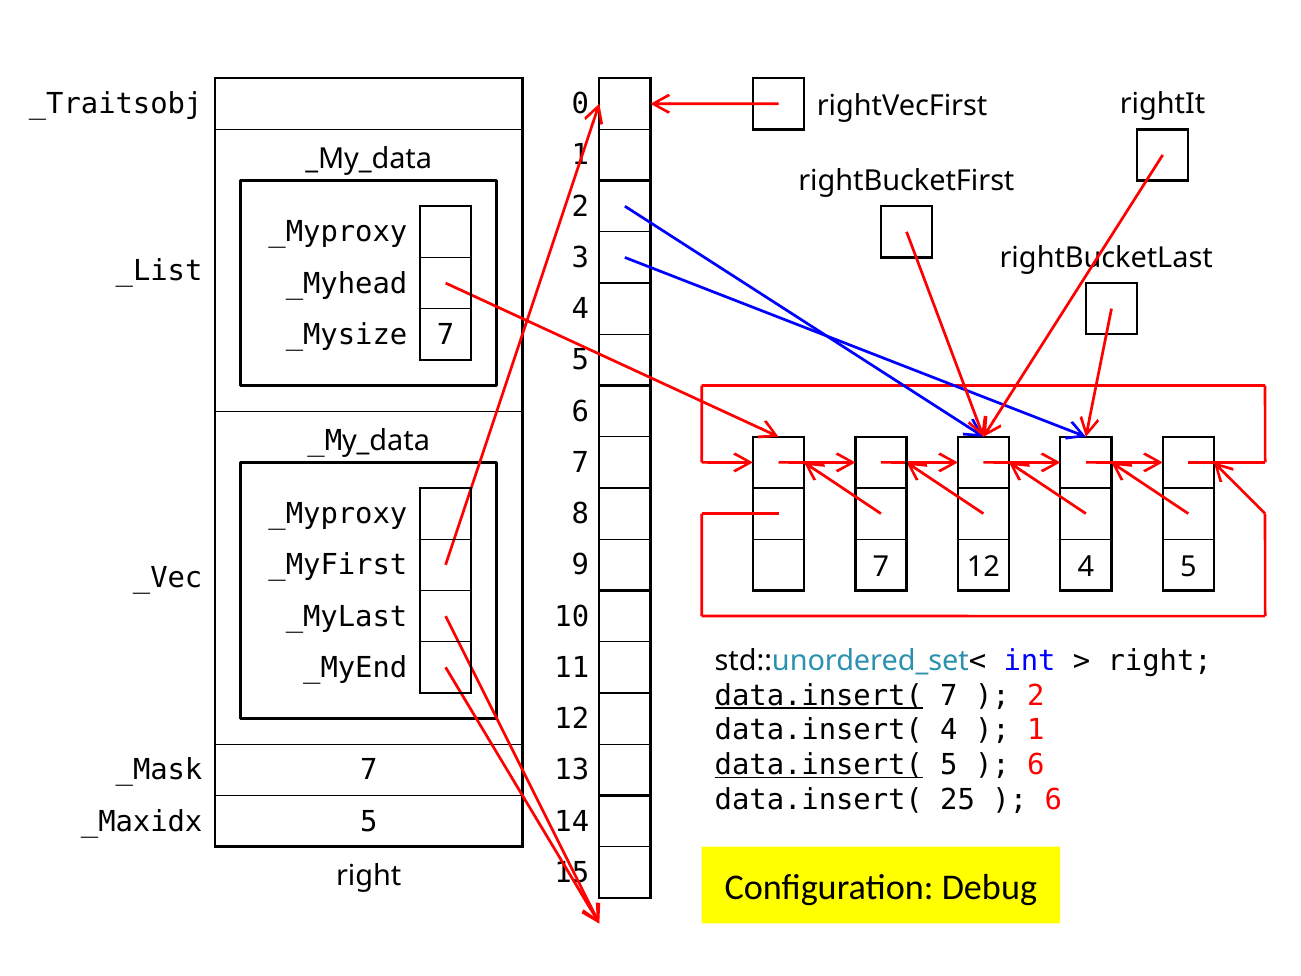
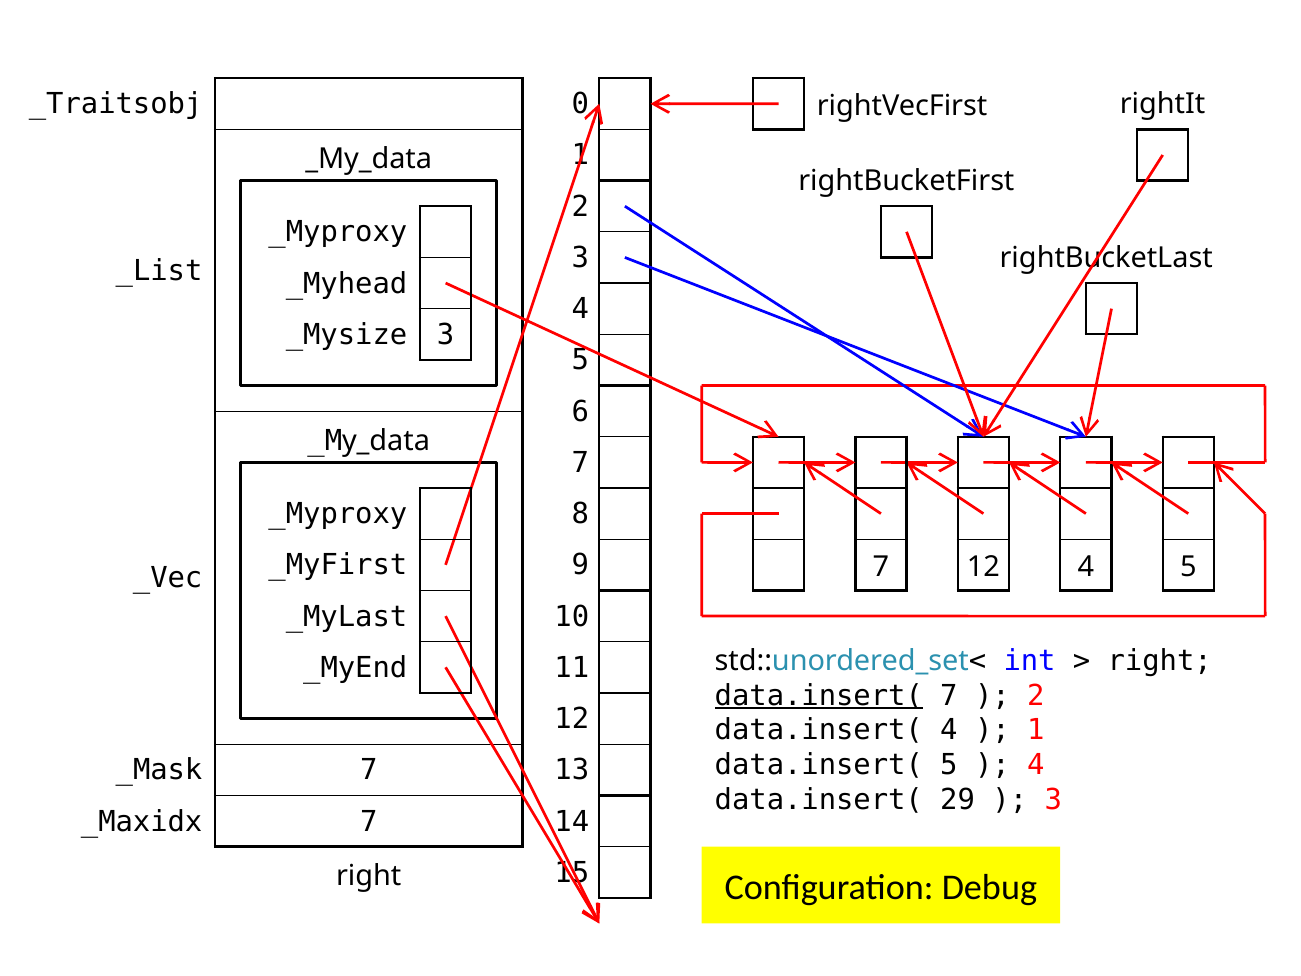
7 at (446, 335): 7 -> 3
data.insert( at (819, 765) underline: present -> none
6 at (1036, 765): 6 -> 4
25: 25 -> 29
6 at (1053, 800): 6 -> 3
5 at (369, 821): 5 -> 7
